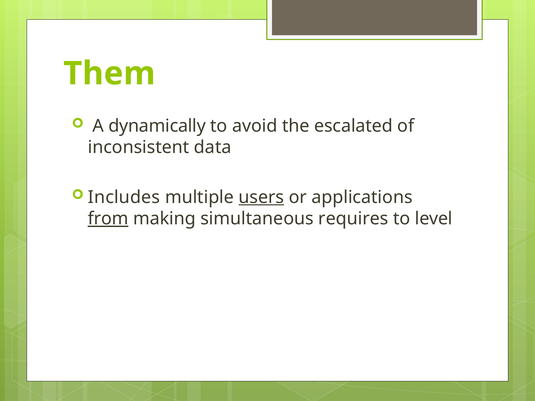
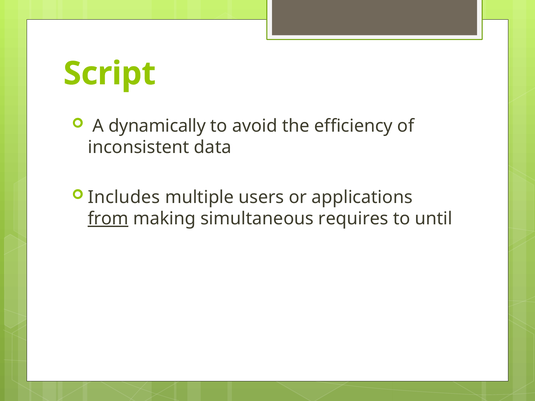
Them: Them -> Script
escalated: escalated -> efficiency
users underline: present -> none
level: level -> until
